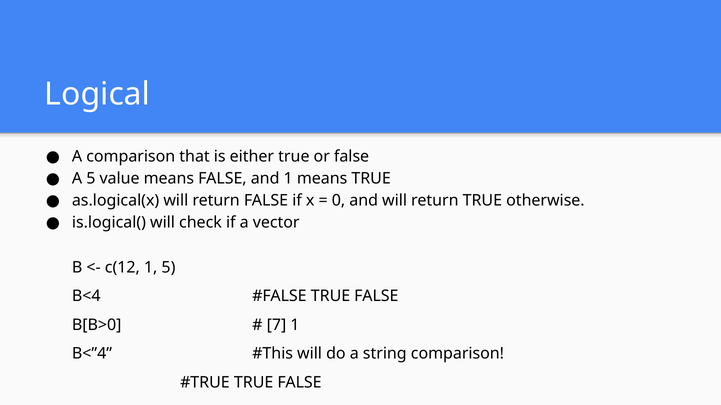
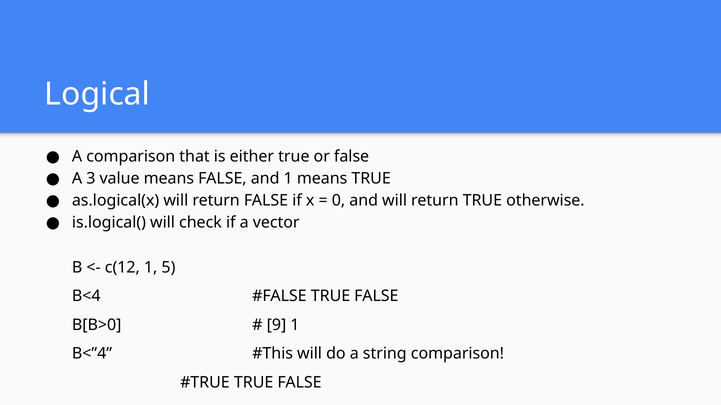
A 5: 5 -> 3
7: 7 -> 9
